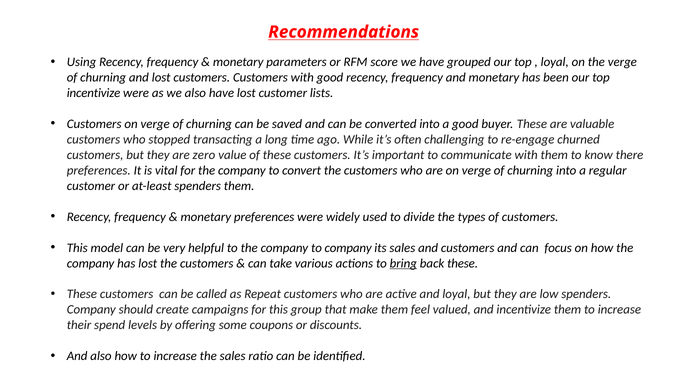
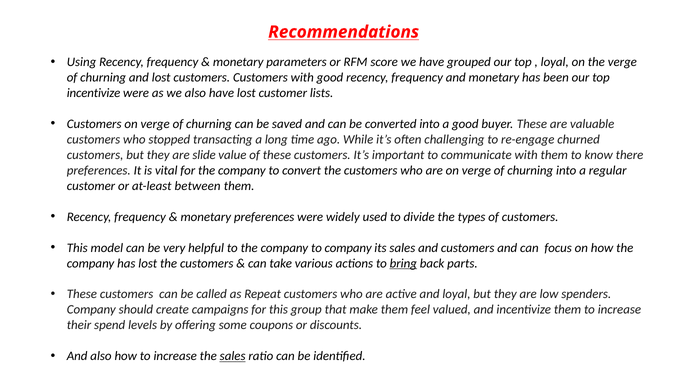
zero: zero -> slide
at-least spenders: spenders -> between
back these: these -> parts
sales at (233, 356) underline: none -> present
